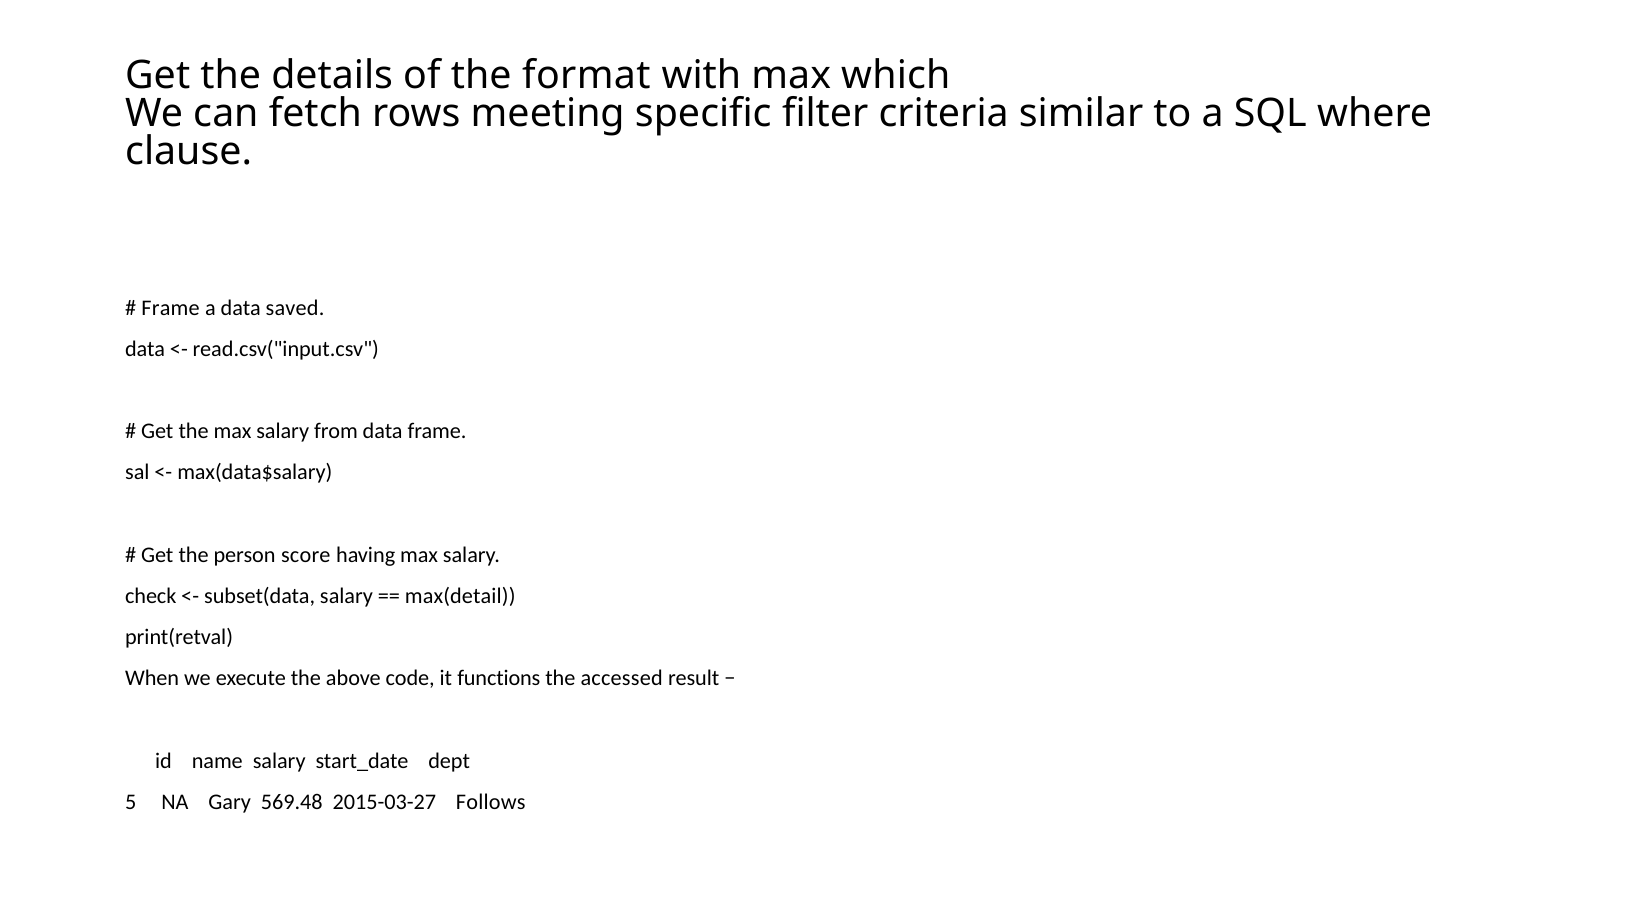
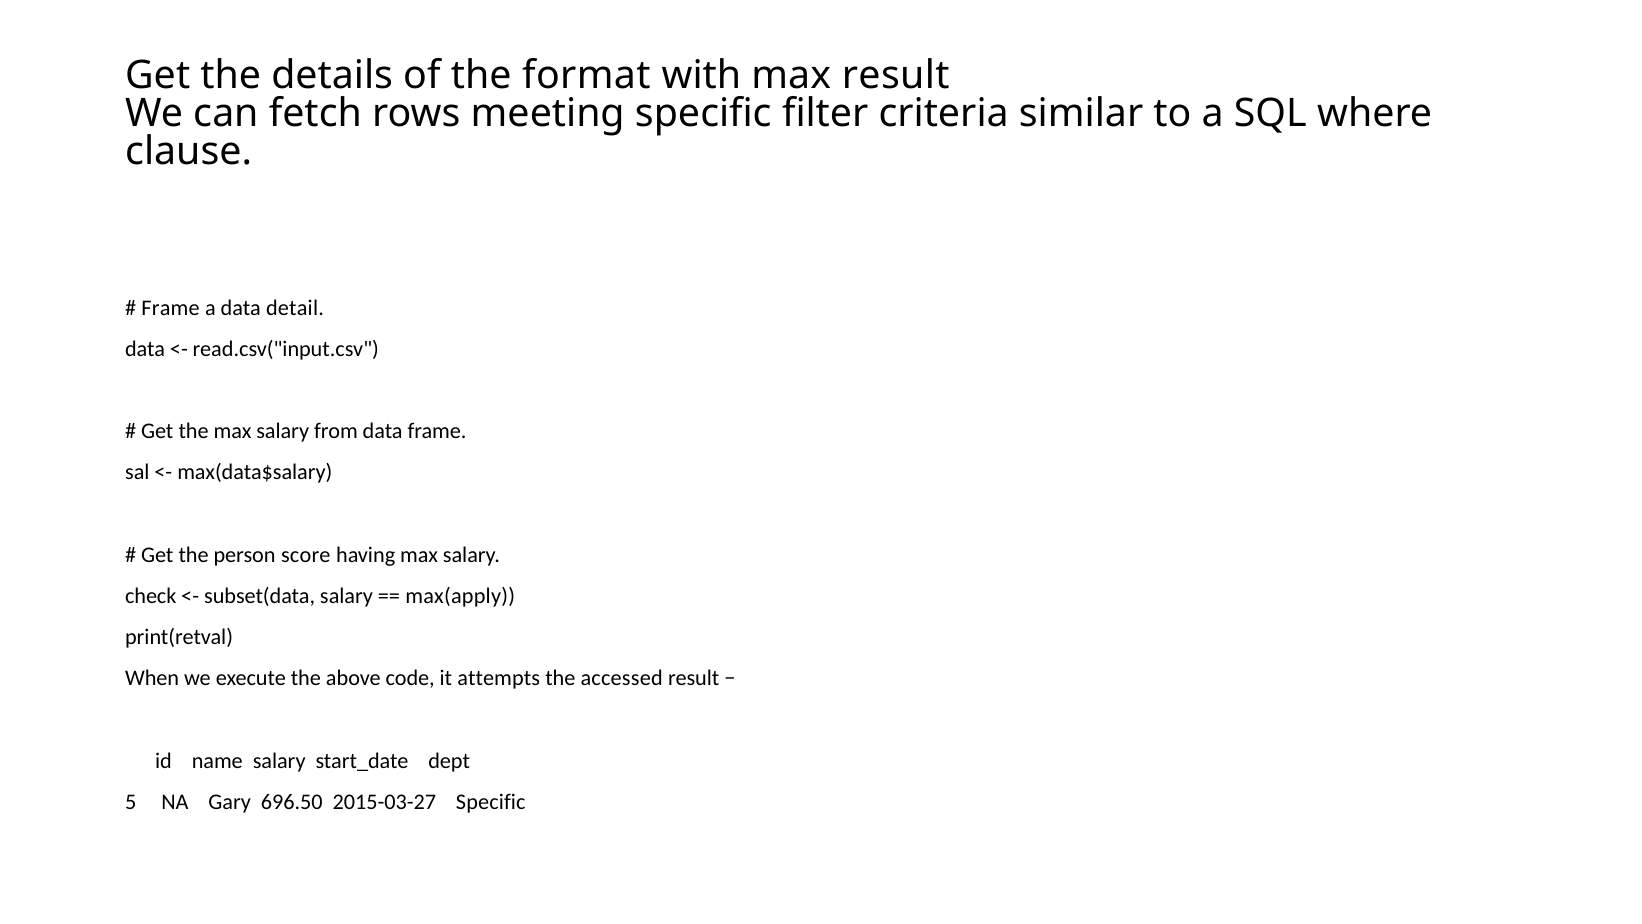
max which: which -> result
saved: saved -> detail
max(detail: max(detail -> max(apply
functions: functions -> attempts
569.48: 569.48 -> 696.50
2015-03-27 Follows: Follows -> Specific
